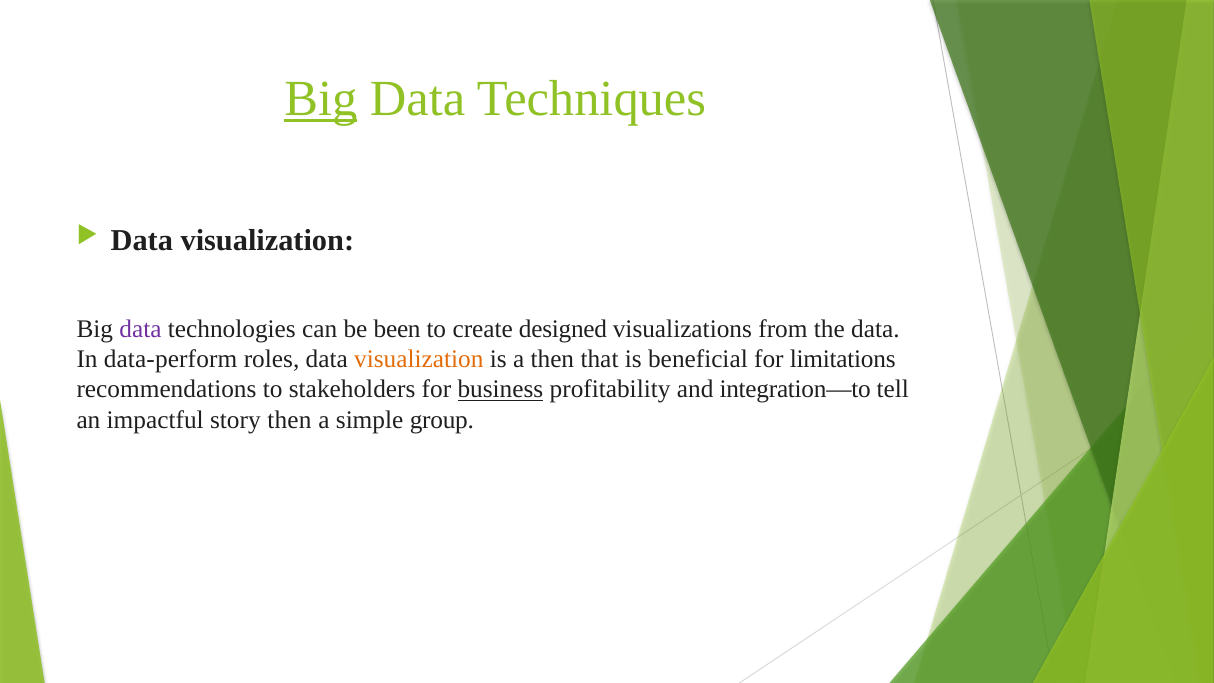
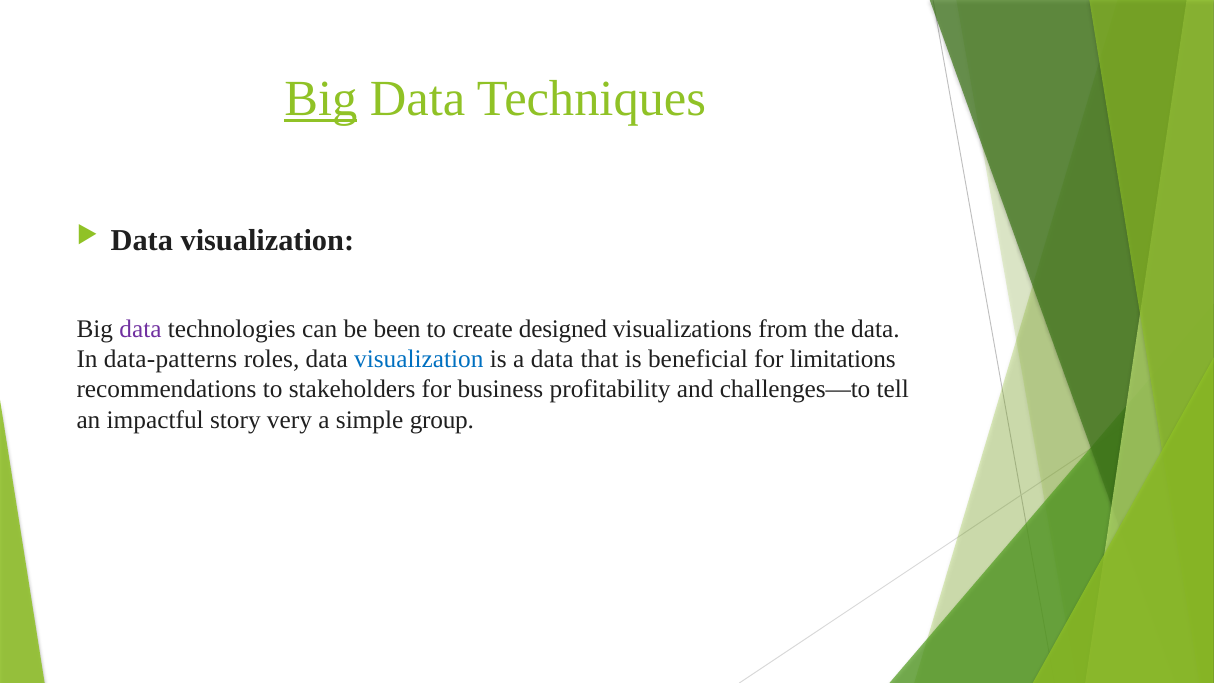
data-perform: data-perform -> data-patterns
visualization at (419, 359) colour: orange -> blue
a then: then -> data
business underline: present -> none
integration—to: integration—to -> challenges—to
story then: then -> very
